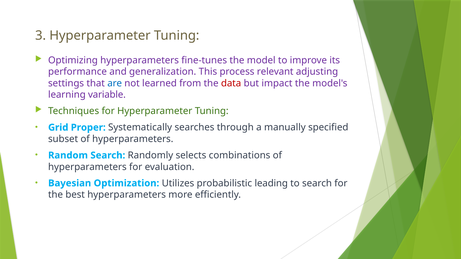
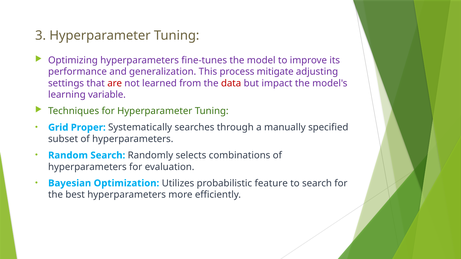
relevant: relevant -> mitigate
are colour: blue -> red
leading: leading -> feature
